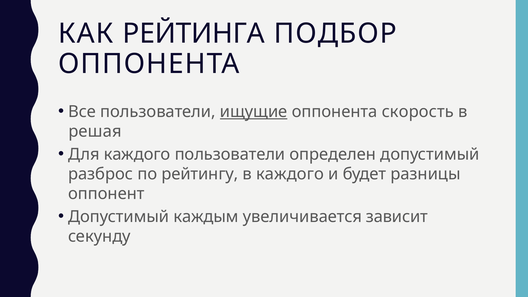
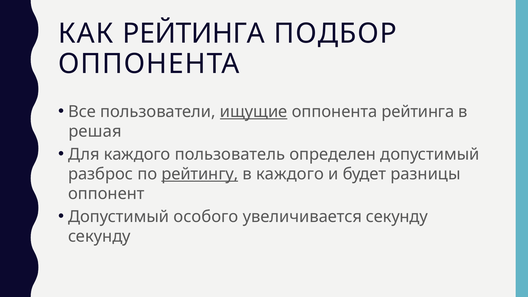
оппонента скорость: скорость -> рейтинга
каждого пользователи: пользователи -> пользователь
рейтингу underline: none -> present
каждым: каждым -> особого
увеличивается зависит: зависит -> секунду
